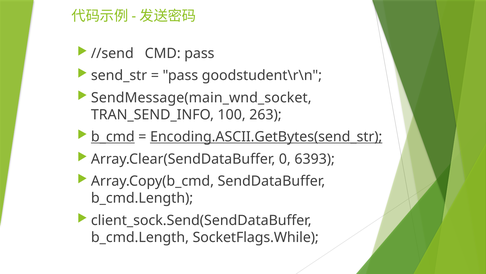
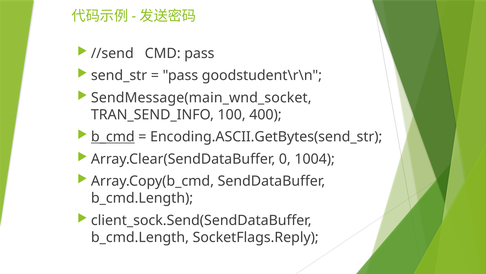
263: 263 -> 400
Encoding.ASCII.GetBytes(send_str underline: present -> none
6393: 6393 -> 1004
SocketFlags.While: SocketFlags.While -> SocketFlags.Reply
